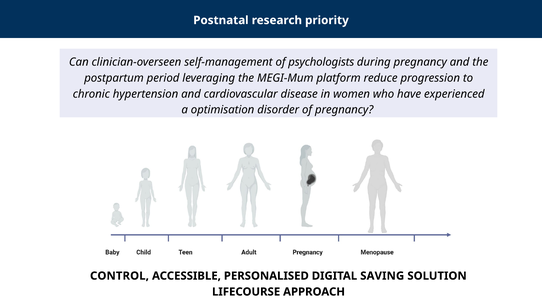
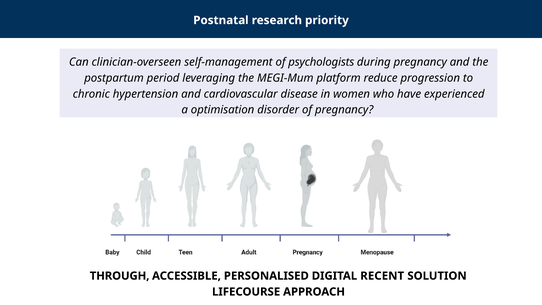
CONTROL: CONTROL -> THROUGH
SAVING: SAVING -> RECENT
